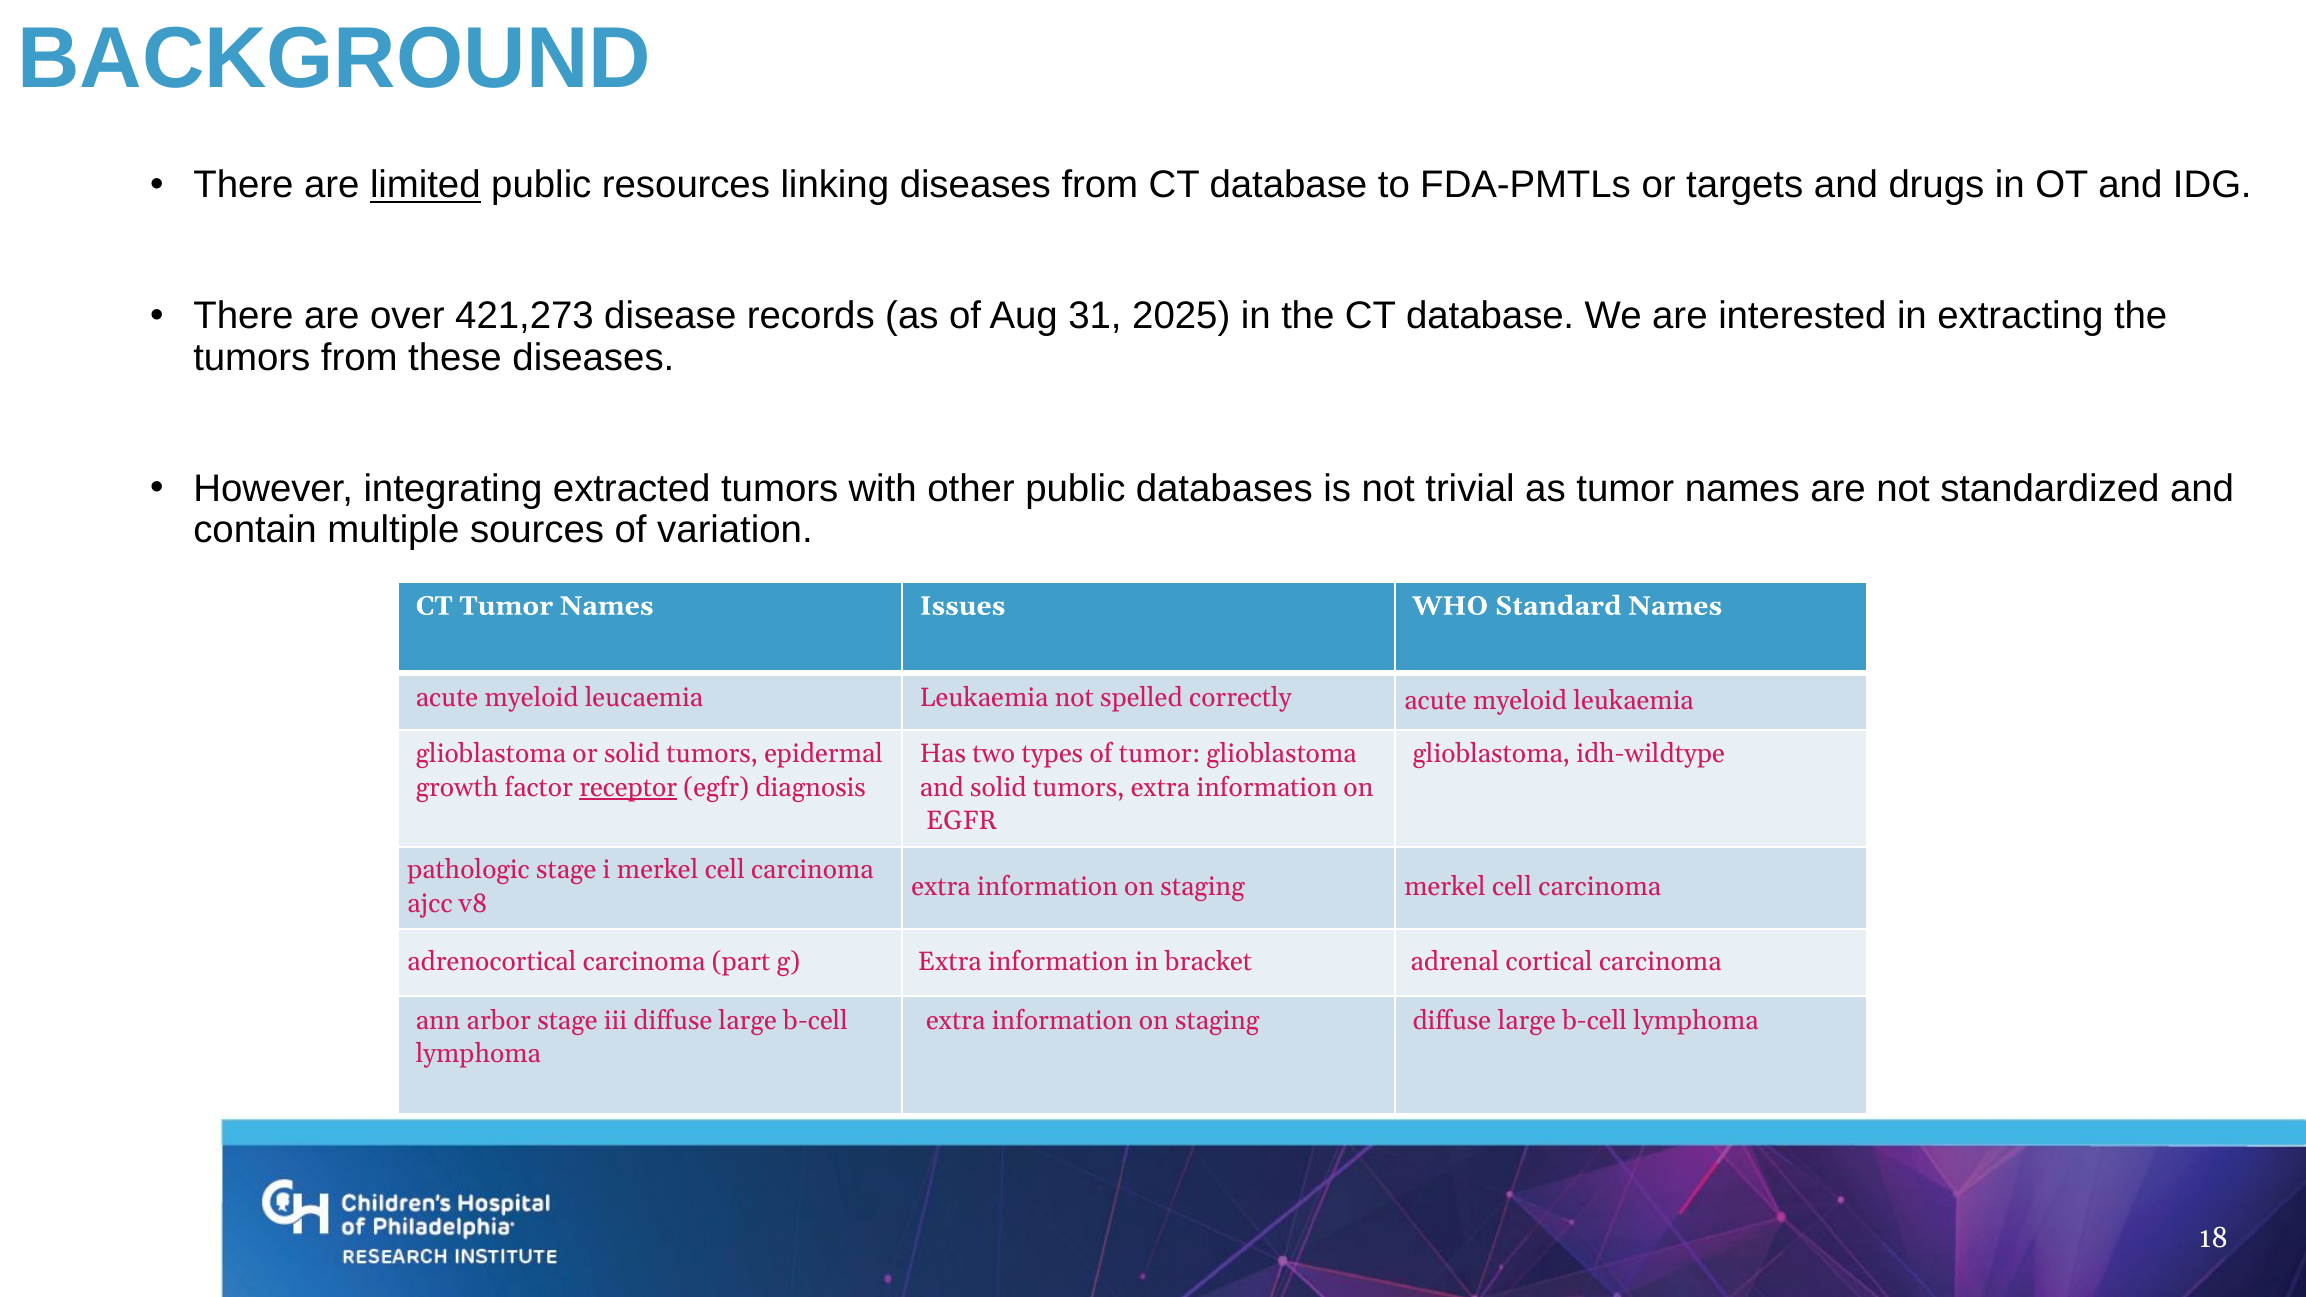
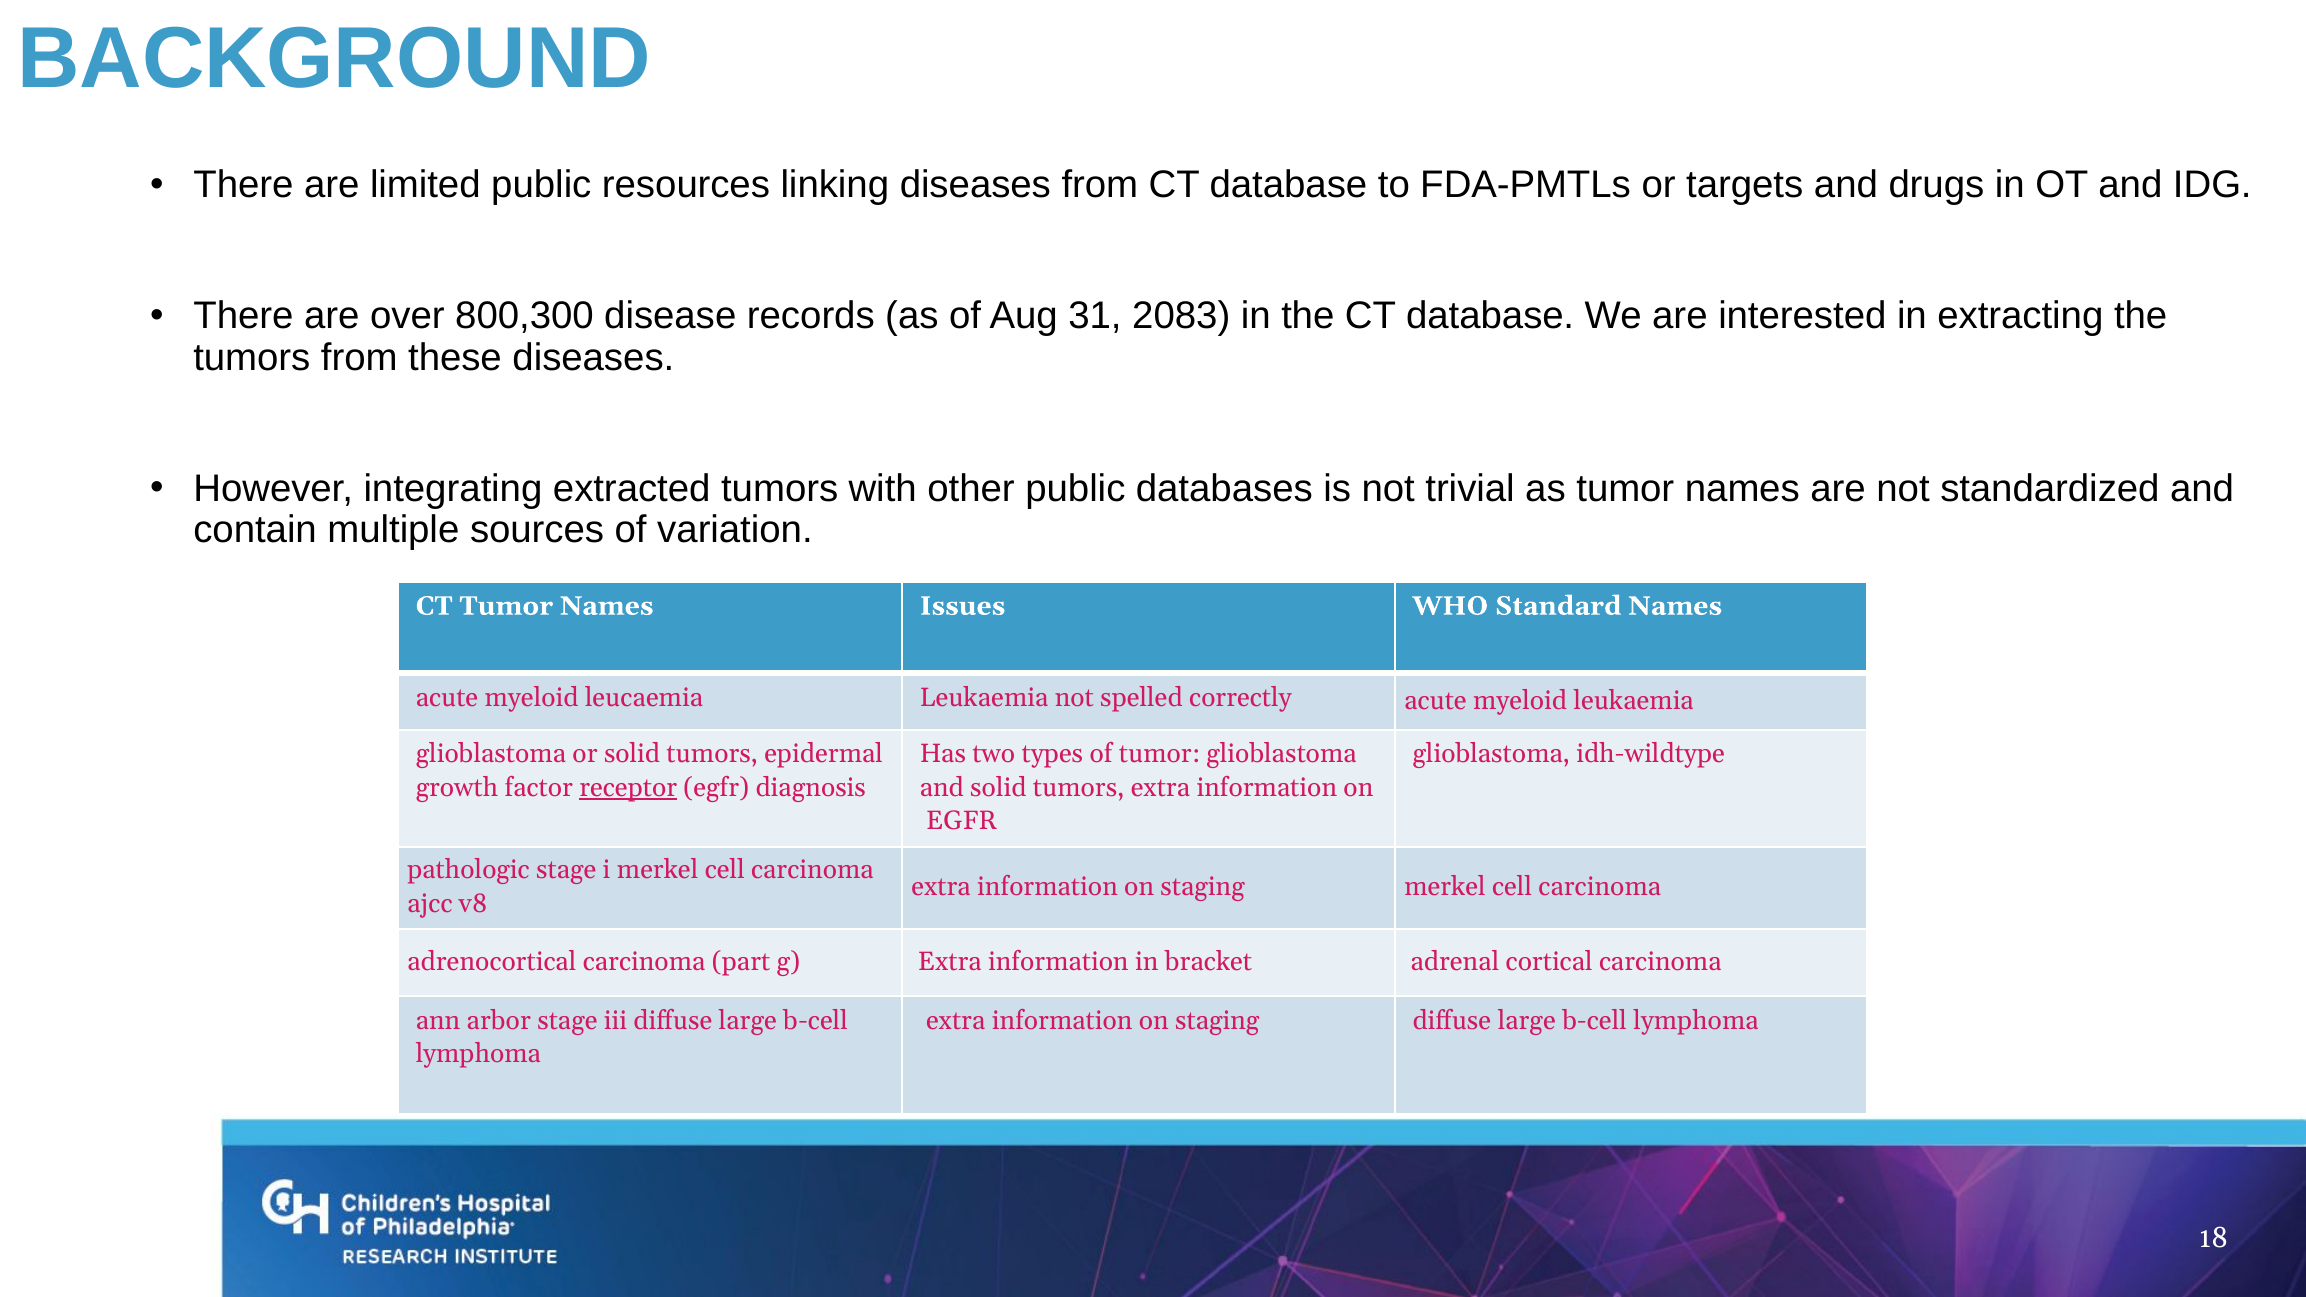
limited underline: present -> none
421,273: 421,273 -> 800,300
2025: 2025 -> 2083
